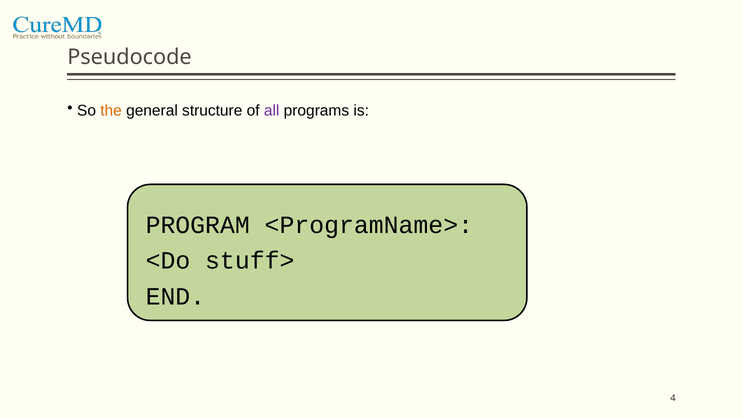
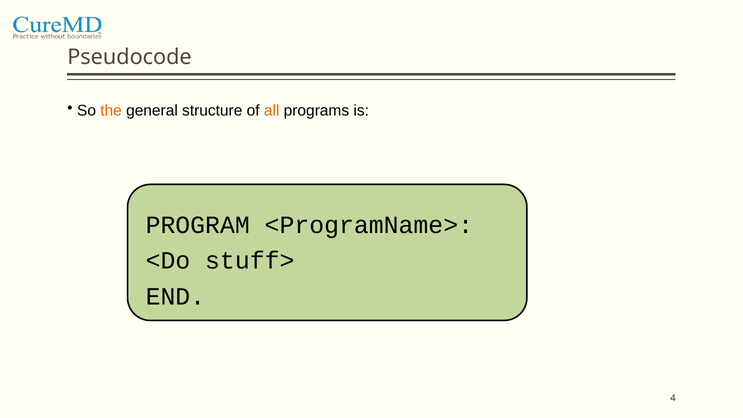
all colour: purple -> orange
